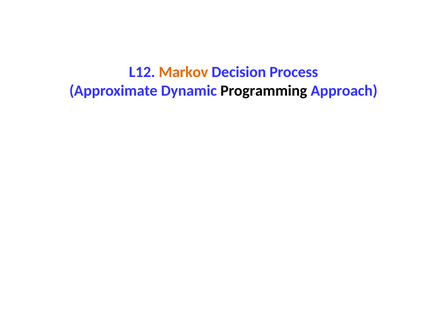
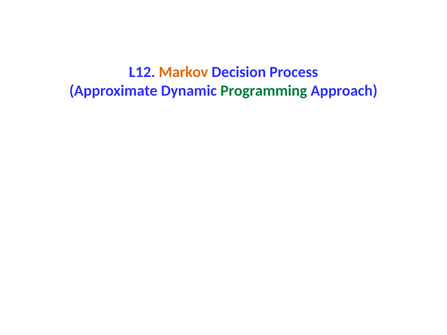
Programming colour: black -> green
